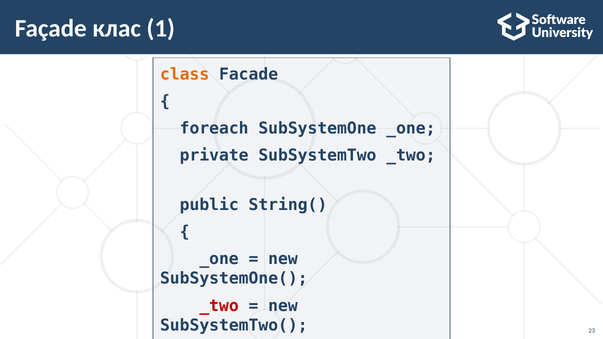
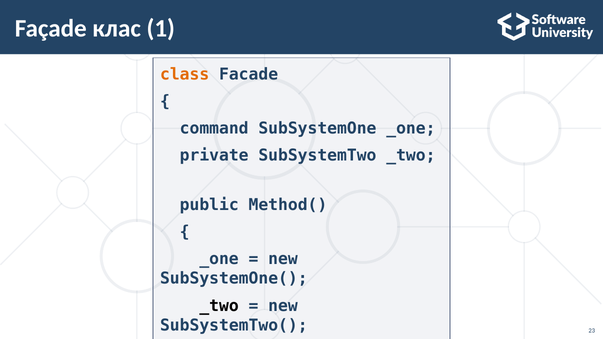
foreach: foreach -> command
String(: String( -> Method(
_two at (219, 306) colour: red -> black
